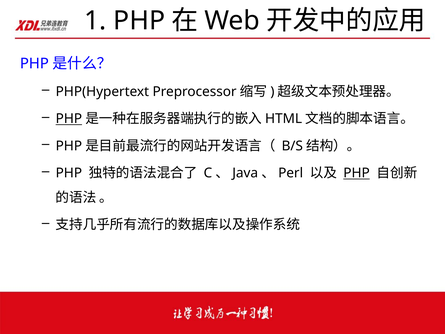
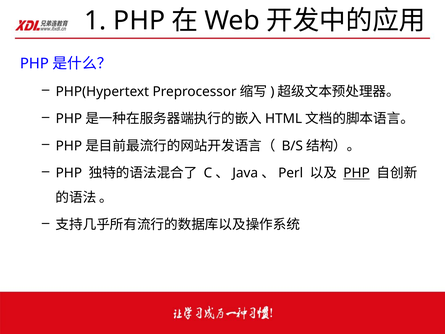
PHP at (69, 119) underline: present -> none
